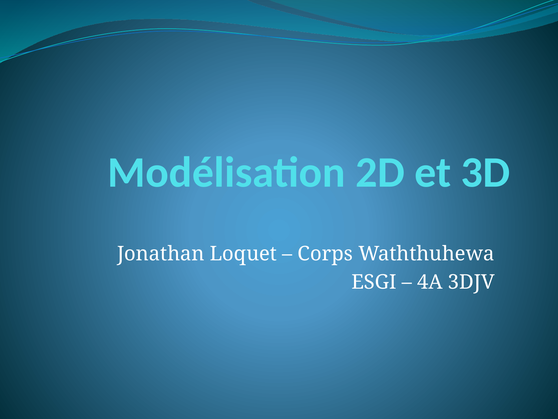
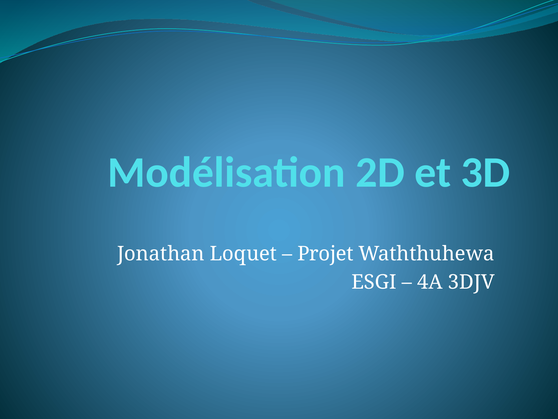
Corps: Corps -> Projet
